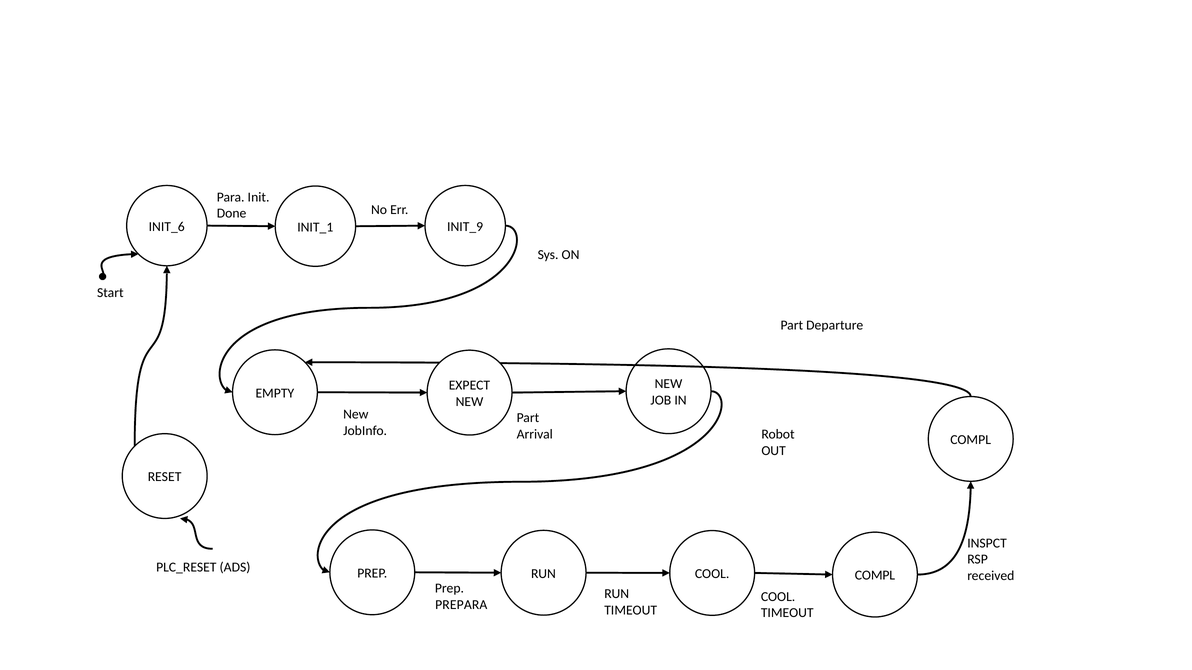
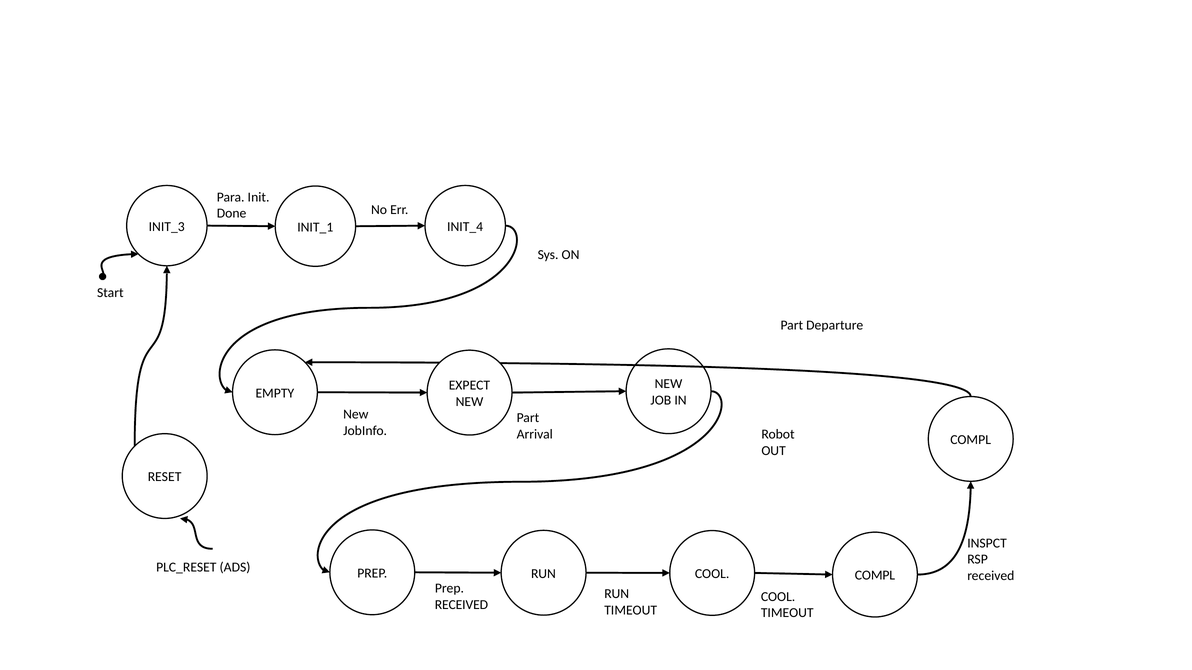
INIT_6: INIT_6 -> INIT_3
INIT_9: INIT_9 -> INIT_4
PREPARA at (461, 605): PREPARA -> RECEIVED
